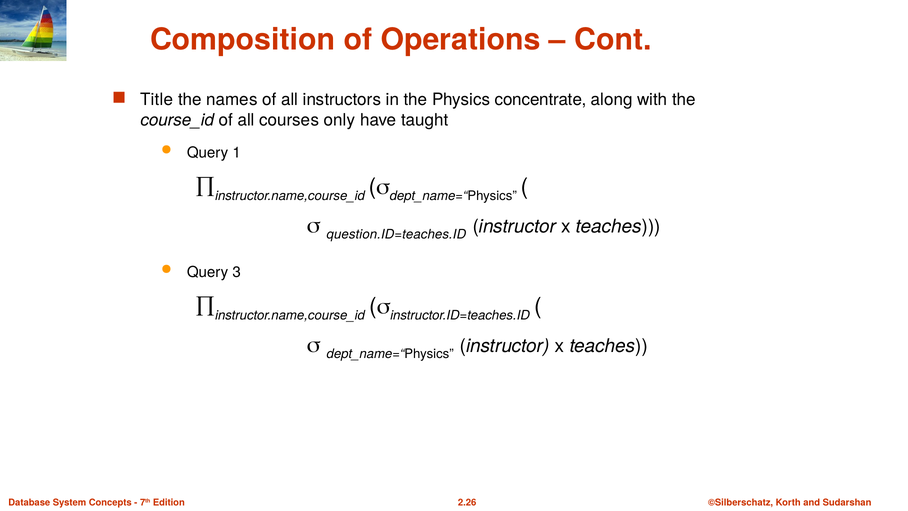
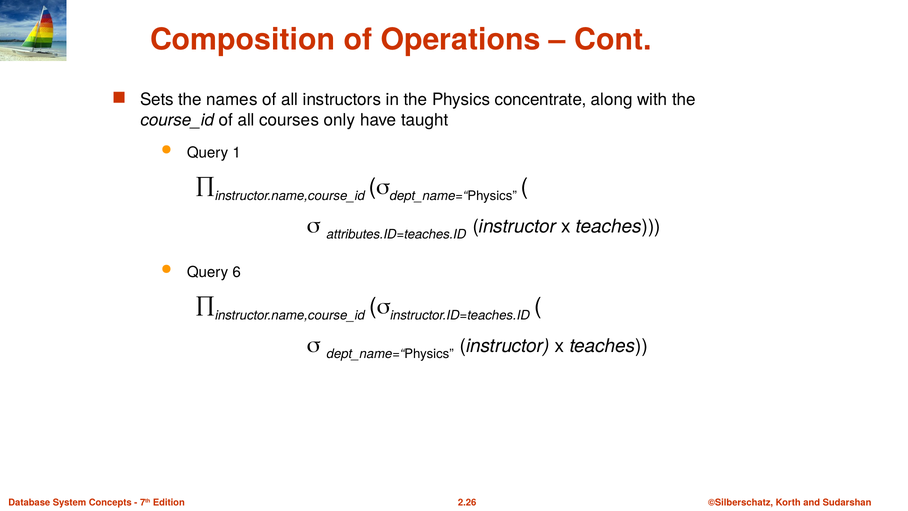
Title: Title -> Sets
question.ID=teaches.ID: question.ID=teaches.ID -> attributes.ID=teaches.ID
3: 3 -> 6
